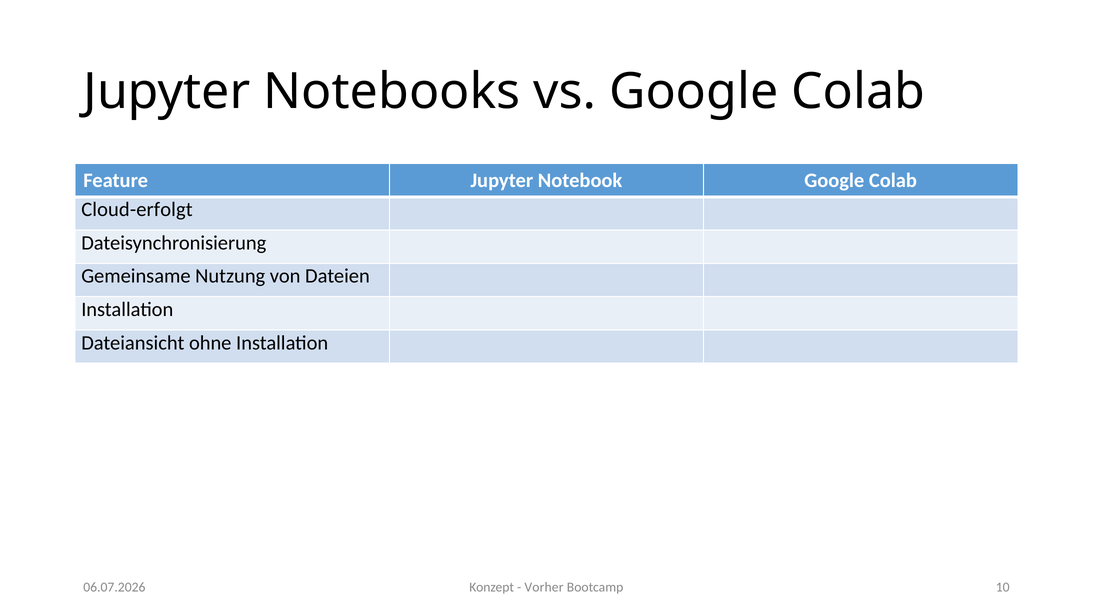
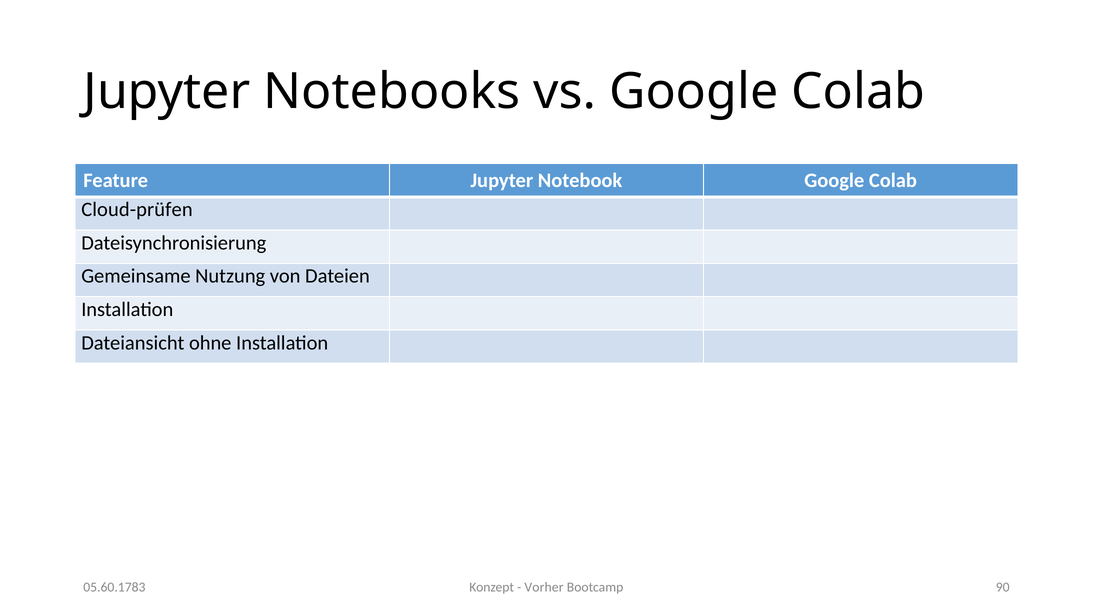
Cloud-erfolgt: Cloud-erfolgt -> Cloud-prüfen
10: 10 -> 90
06.07.2026: 06.07.2026 -> 05.60.1783
